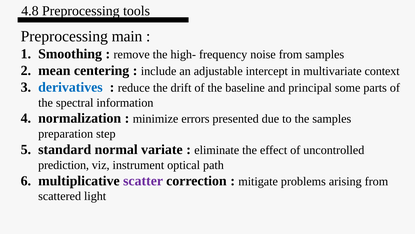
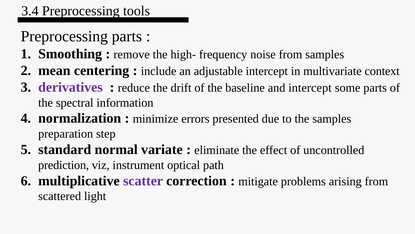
4.8: 4.8 -> 3.4
Preprocessing main: main -> parts
derivatives colour: blue -> purple
and principal: principal -> intercept
